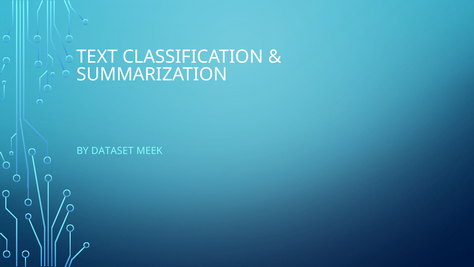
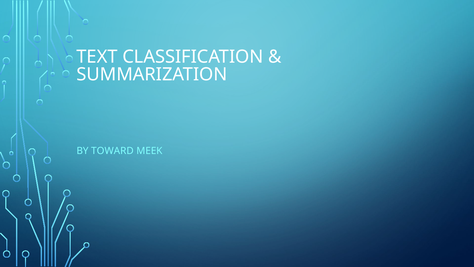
DATASET: DATASET -> TOWARD
